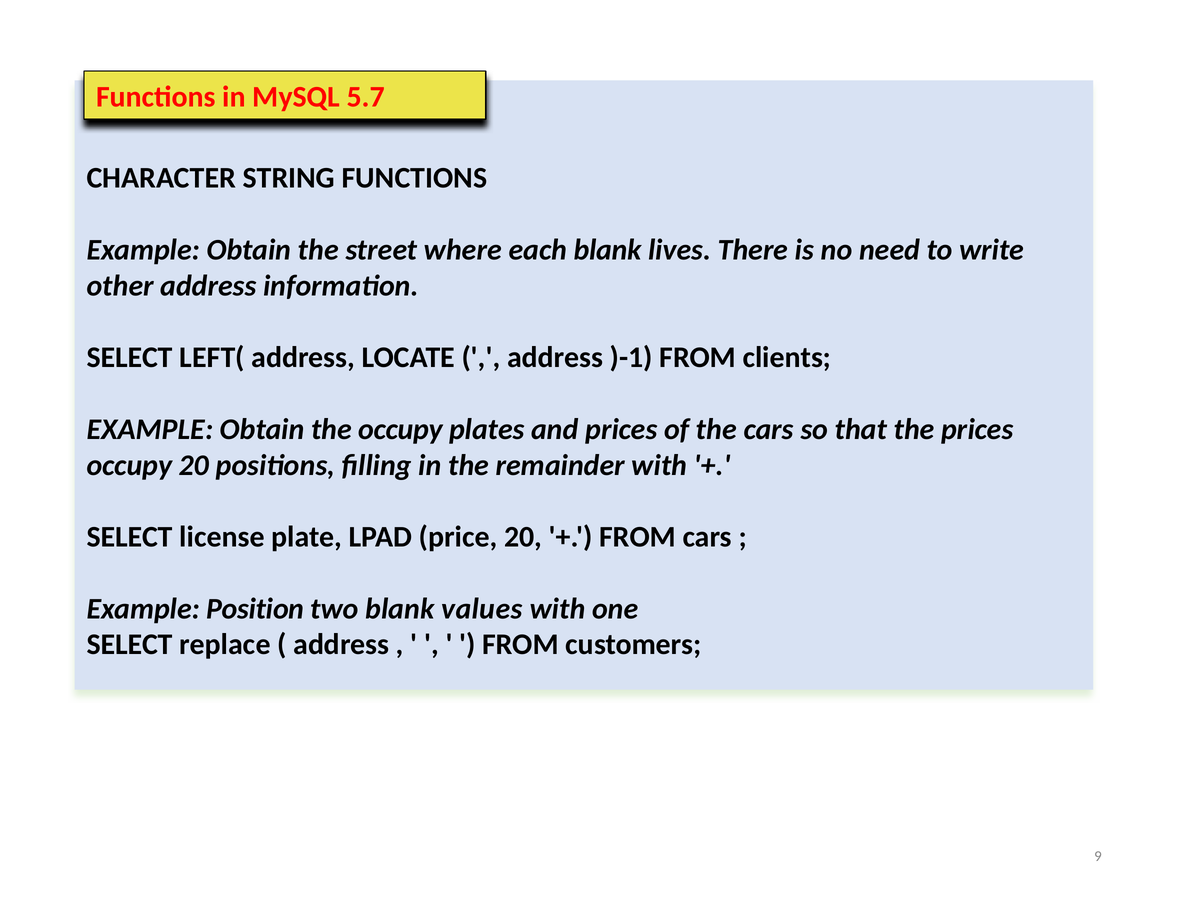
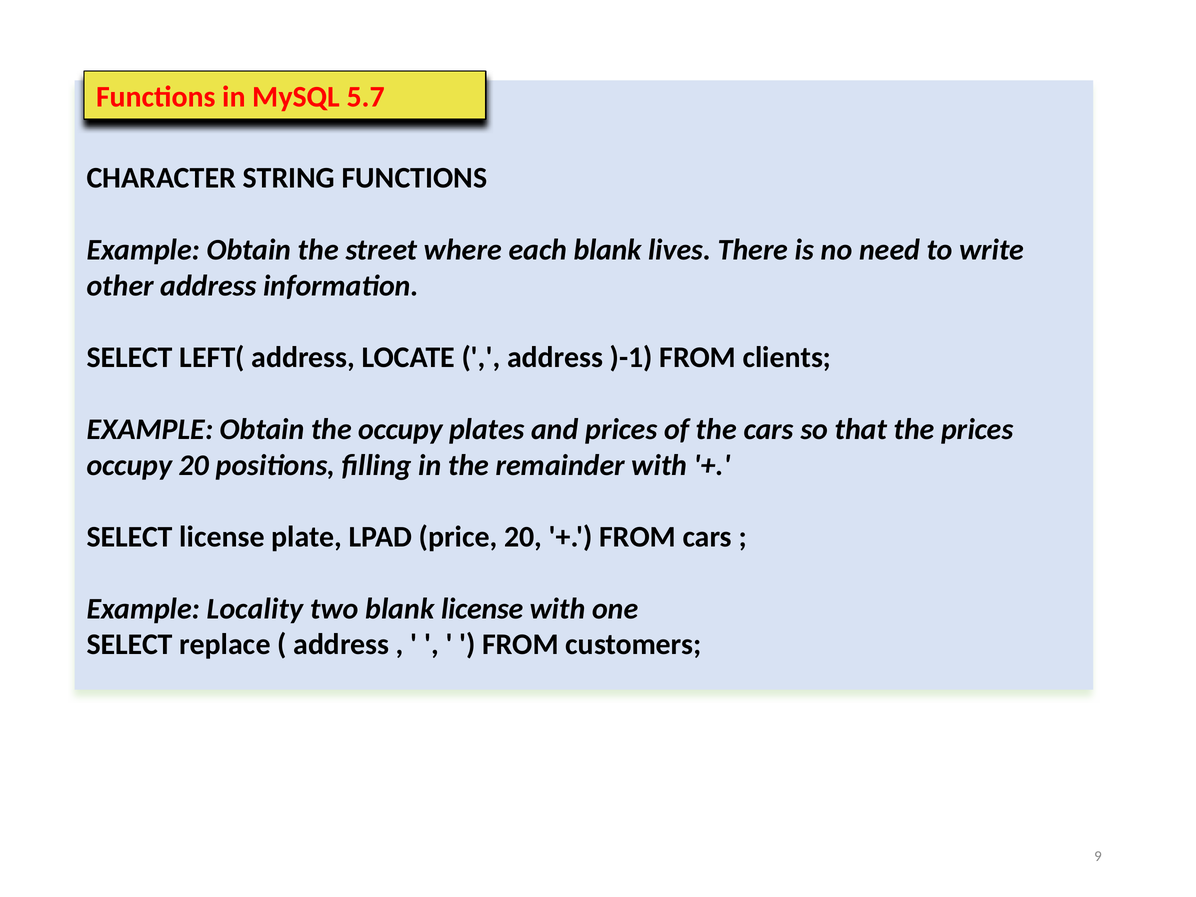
Position: Position -> Locality
blank values: values -> license
